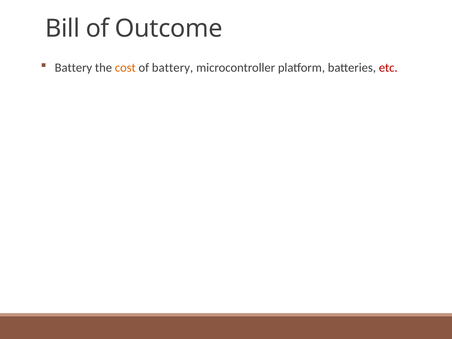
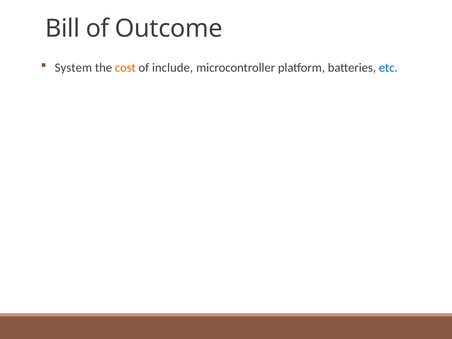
Battery at (73, 68): Battery -> System
of battery: battery -> include
etc colour: red -> blue
